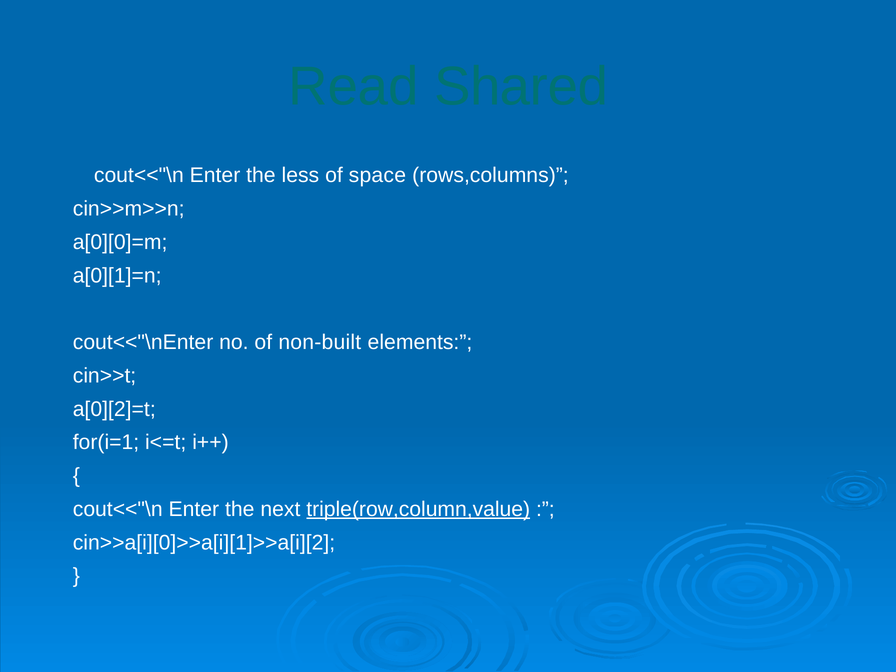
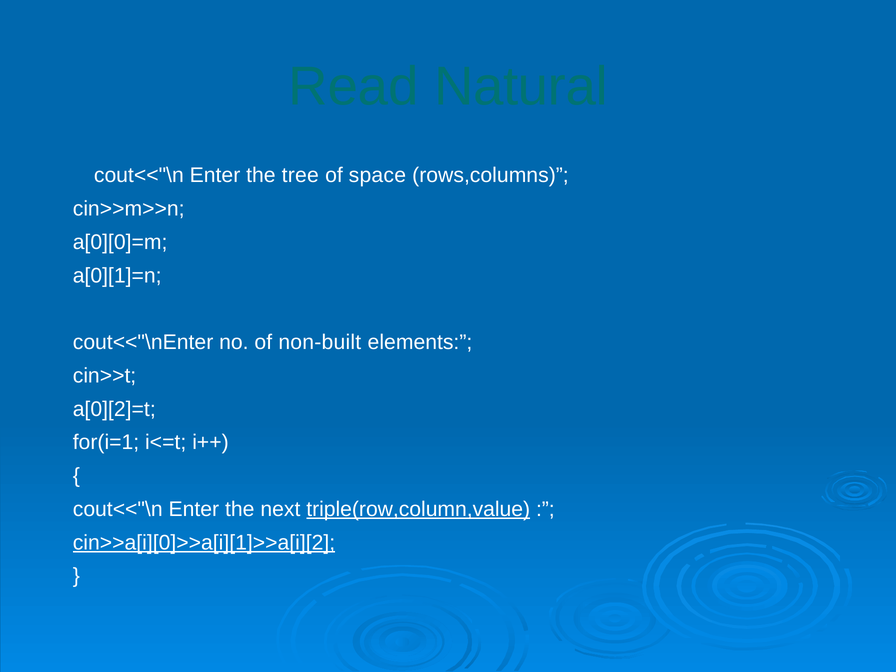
Shared: Shared -> Natural
less: less -> tree
cin>>a[i][0]>>a[i][1]>>a[i][2 underline: none -> present
